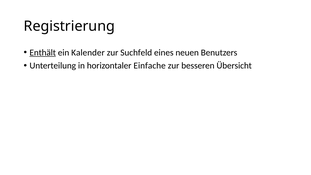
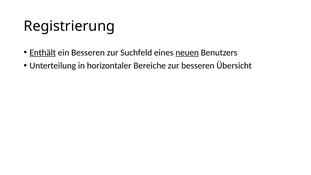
ein Kalender: Kalender -> Besseren
neuen underline: none -> present
Einfache: Einfache -> Bereiche
